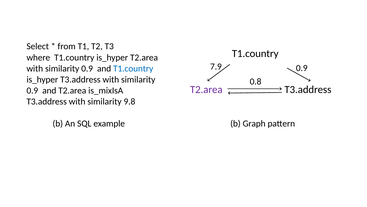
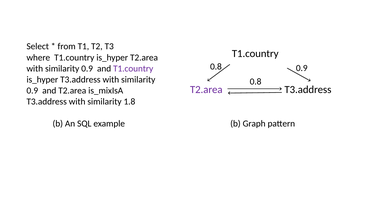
7.9 at (216, 67): 7.9 -> 0.8
T1.country at (133, 68) colour: blue -> purple
9.8: 9.8 -> 1.8
